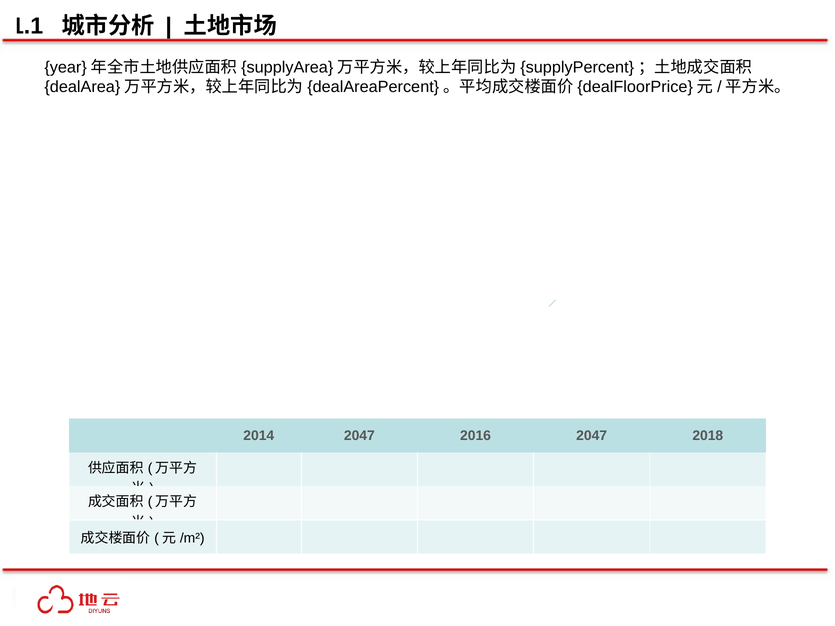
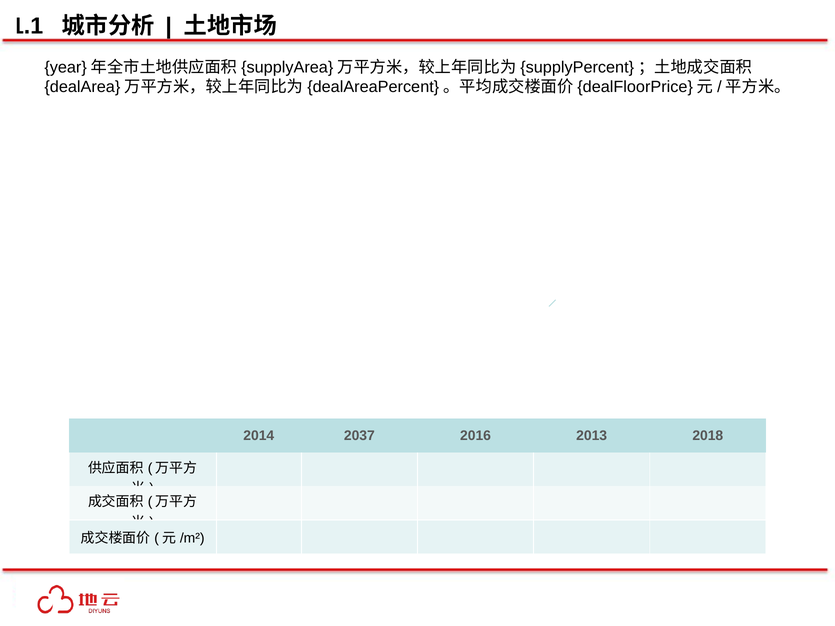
2014 2047: 2047 -> 2037
2016 2047: 2047 -> 2013
